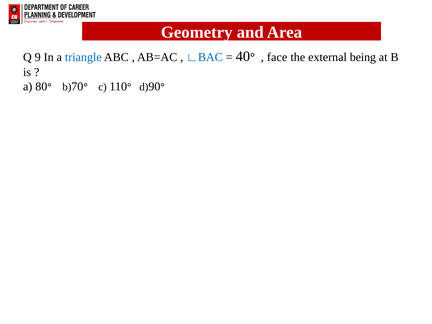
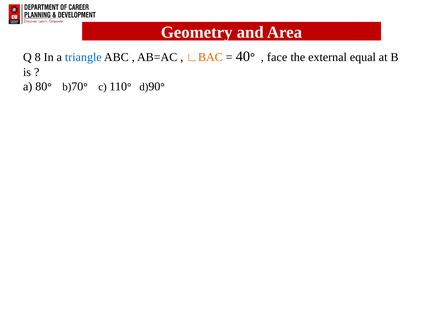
9: 9 -> 8
∟BAC colour: blue -> orange
being: being -> equal
